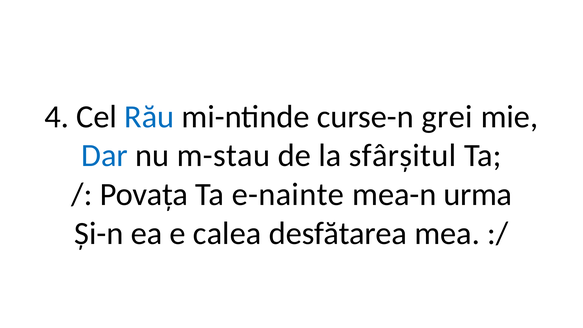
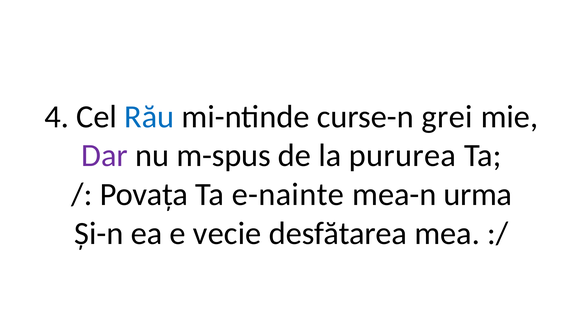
Dar colour: blue -> purple
m-stau: m-stau -> m-spus
sfârșitul: sfârșitul -> pururea
calea: calea -> vecie
